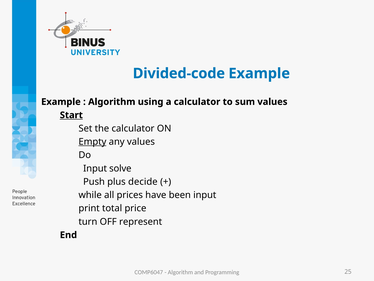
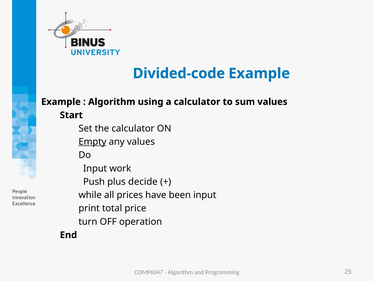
Start underline: present -> none
solve: solve -> work
represent: represent -> operation
